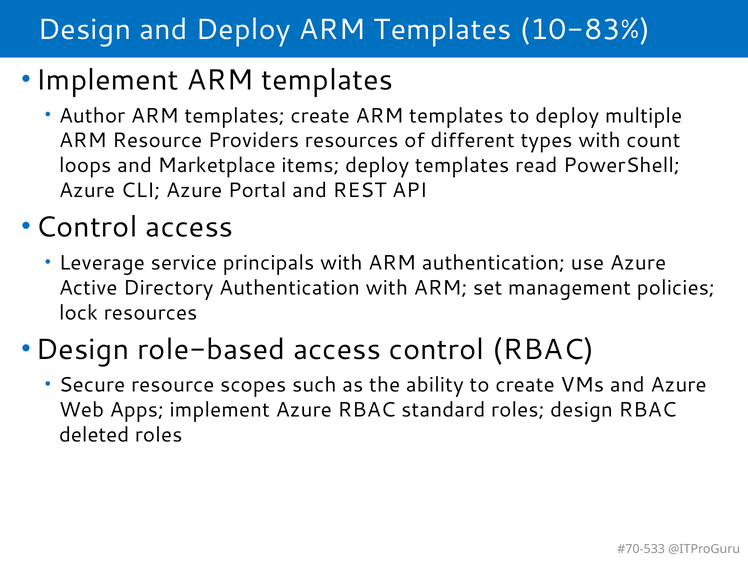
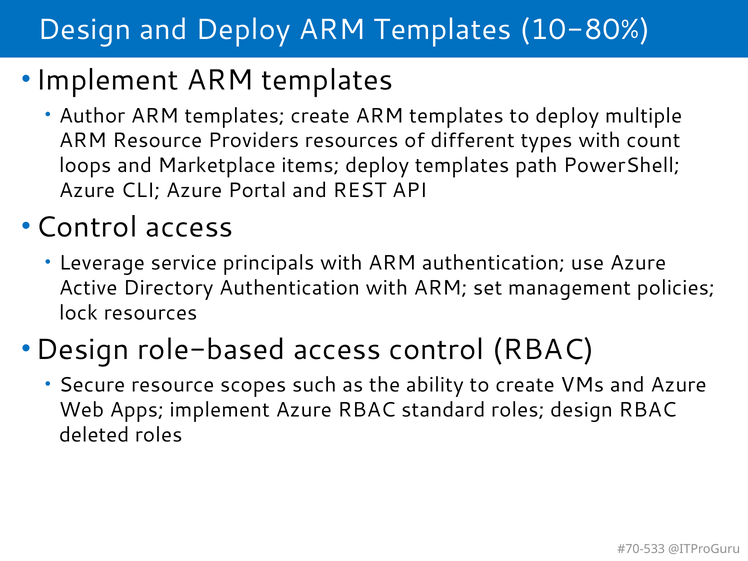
10-83%: 10-83% -> 10-80%
read: read -> path
